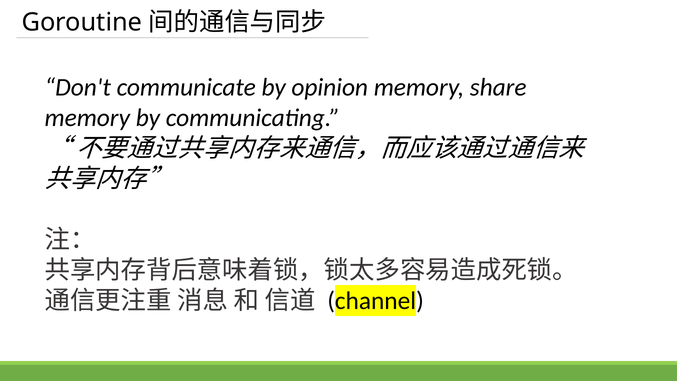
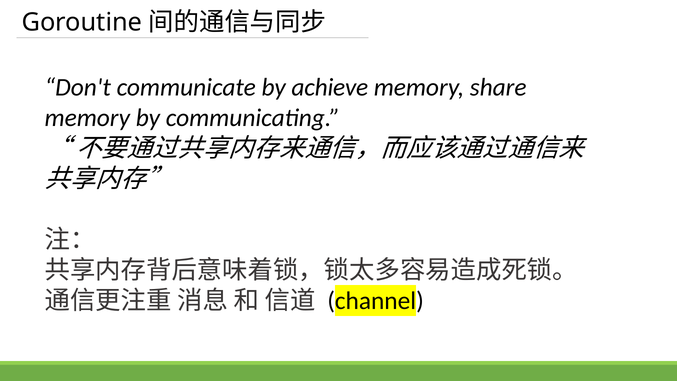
opinion: opinion -> achieve
